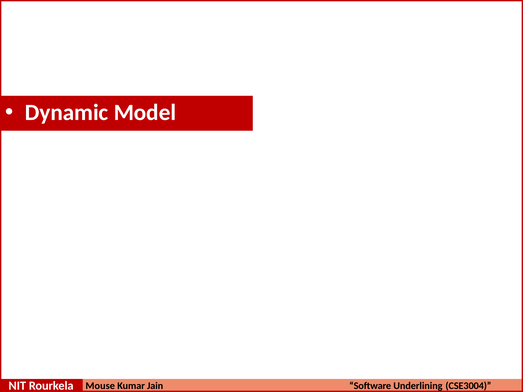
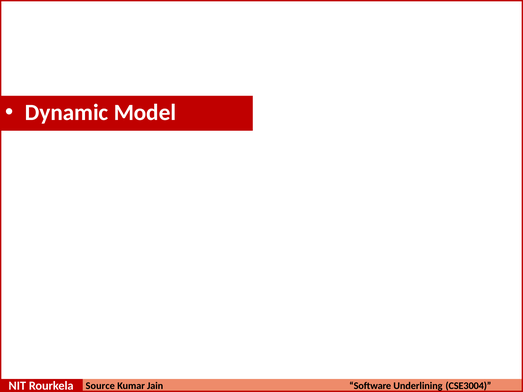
Mouse: Mouse -> Source
